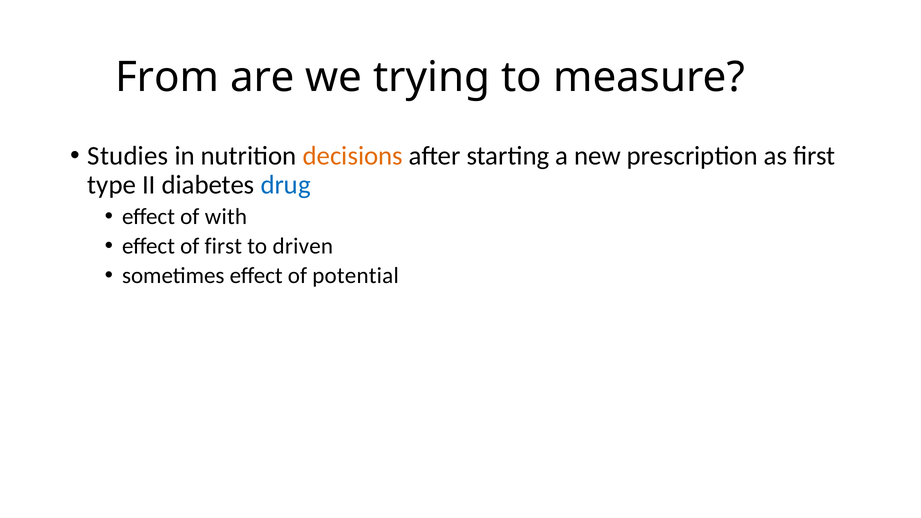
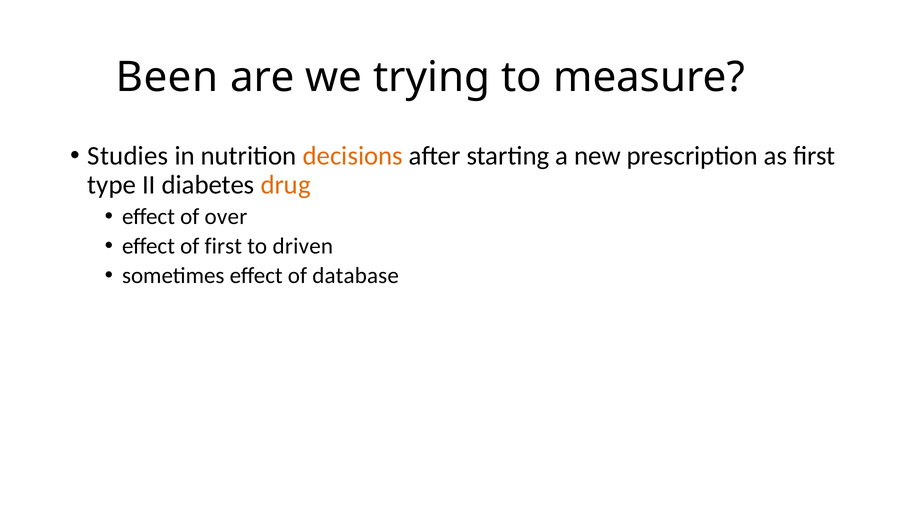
From: From -> Been
drug colour: blue -> orange
with: with -> over
potential: potential -> database
